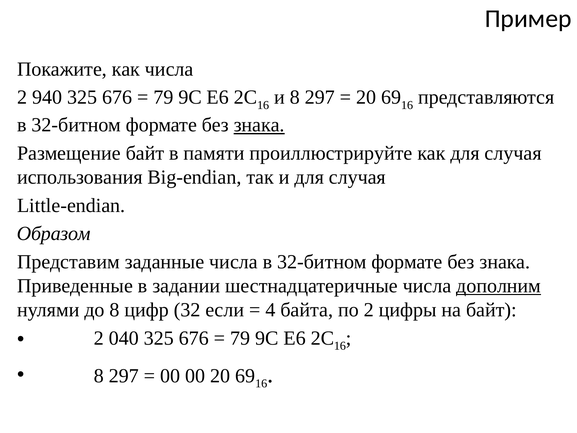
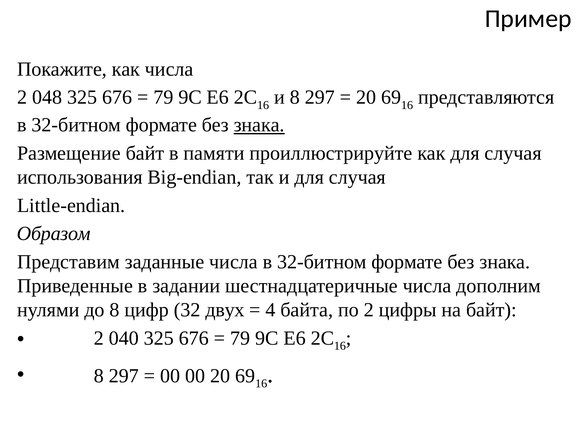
940: 940 -> 048
дополним underline: present -> none
если: если -> двух
